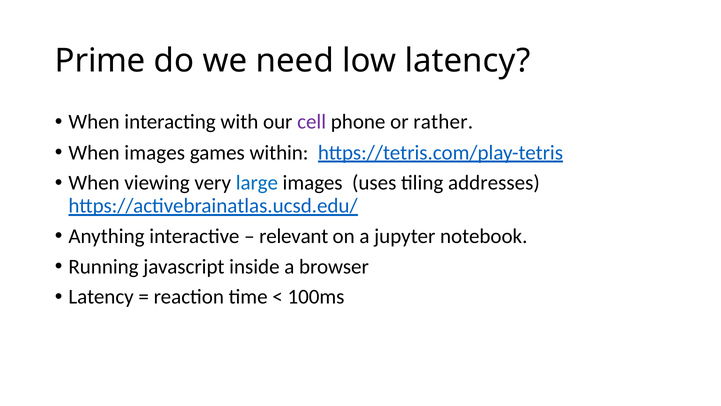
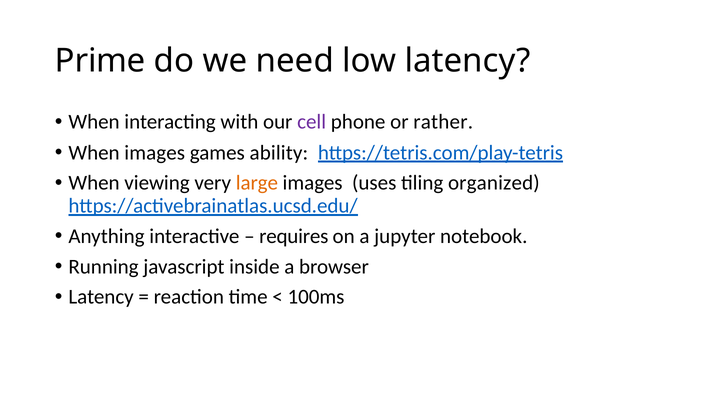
within: within -> ability
large colour: blue -> orange
addresses: addresses -> organized
relevant: relevant -> requires
